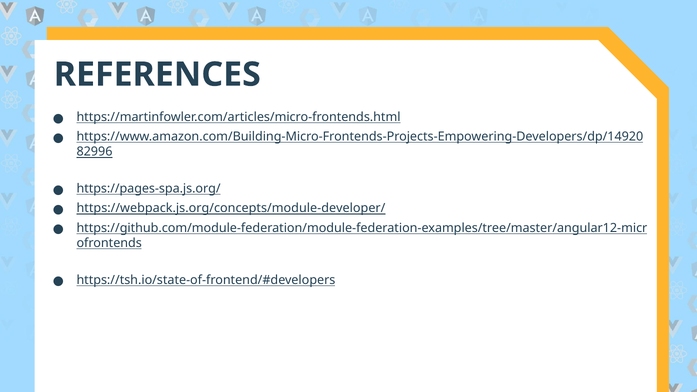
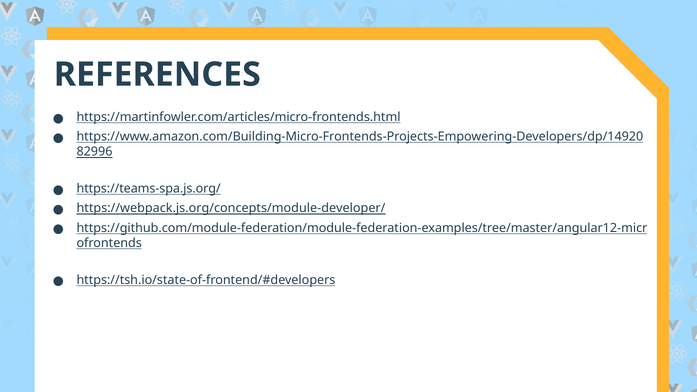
https://pages-spa.js.org/: https://pages-spa.js.org/ -> https://teams-spa.js.org/
